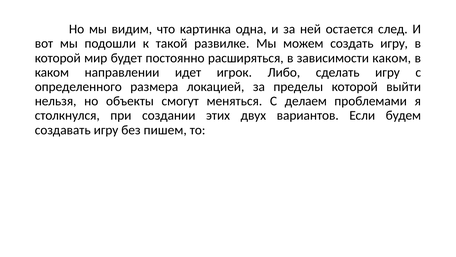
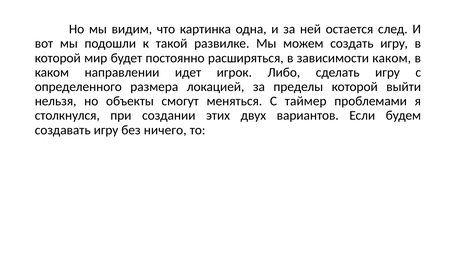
делаем: делаем -> таймер
пишем: пишем -> ничего
